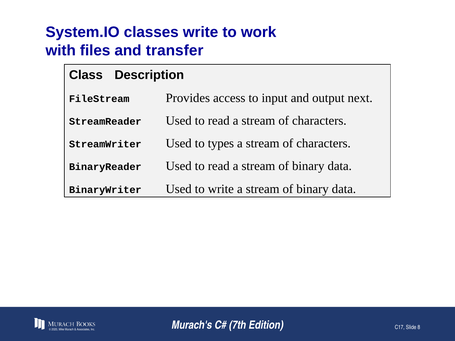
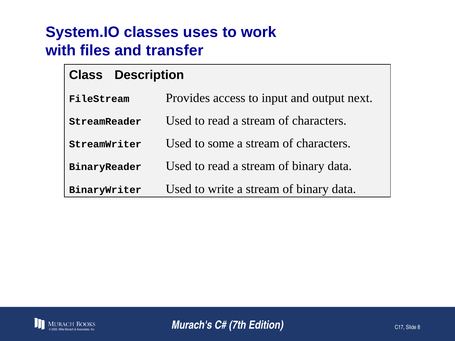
classes write: write -> uses
types: types -> some
